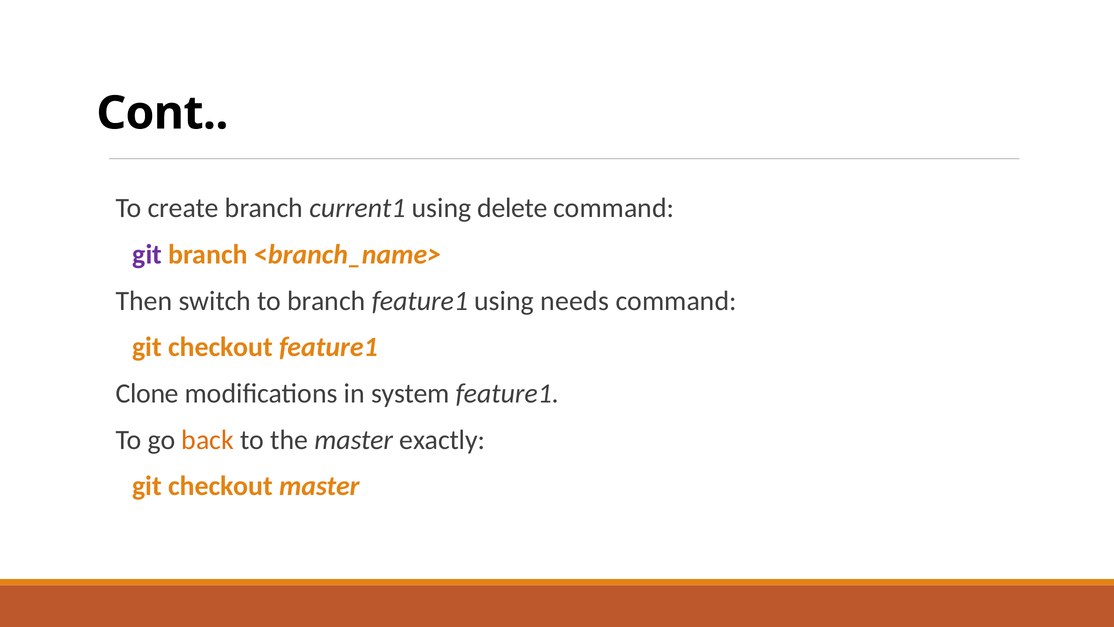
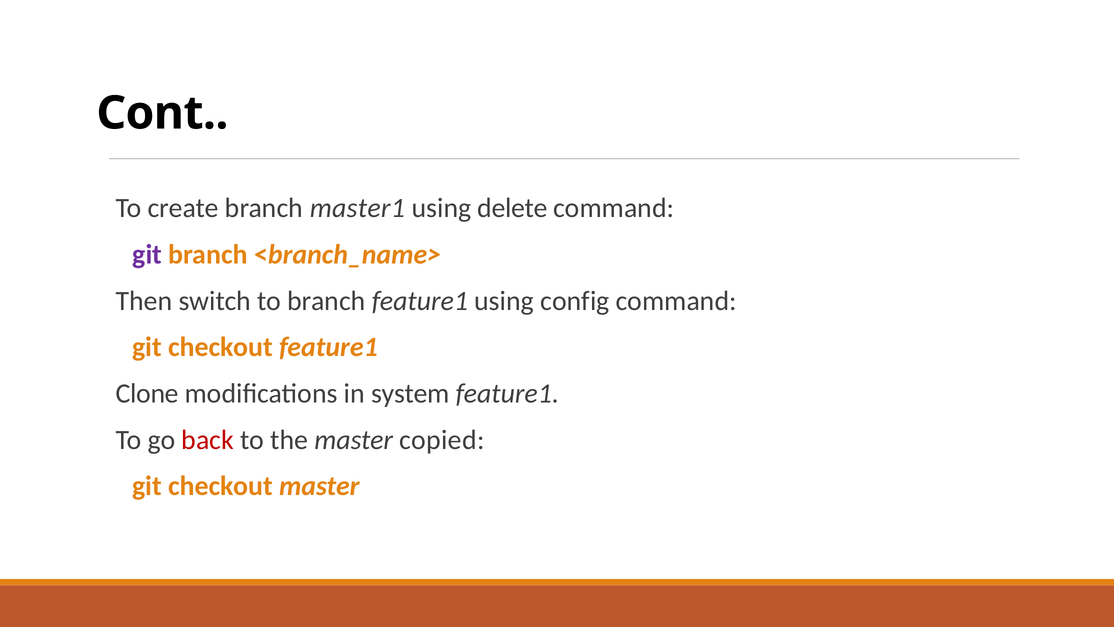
current1: current1 -> master1
needs: needs -> config
back colour: orange -> red
exactly: exactly -> copied
